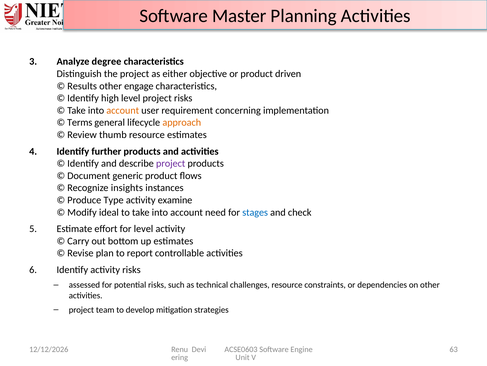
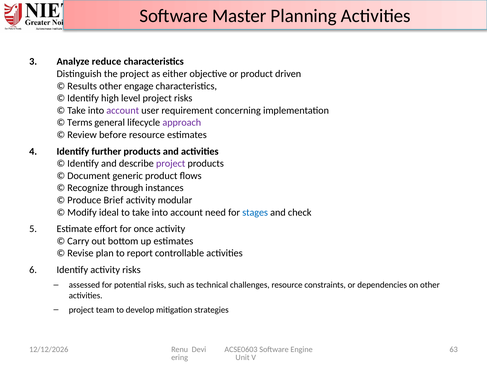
degree: degree -> reduce
account at (123, 110) colour: orange -> purple
approach colour: orange -> purple
thumb: thumb -> before
insights: insights -> through
Type: Type -> Brief
examine: examine -> modular
for level: level -> once
